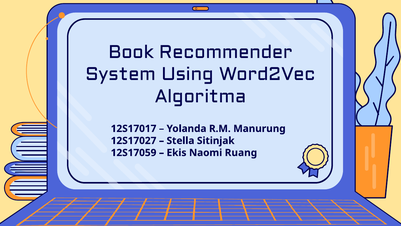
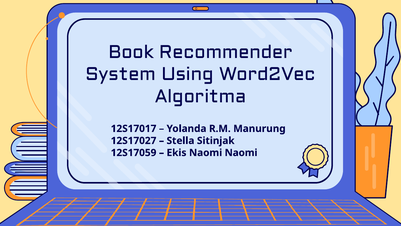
Naomi Ruang: Ruang -> Naomi
